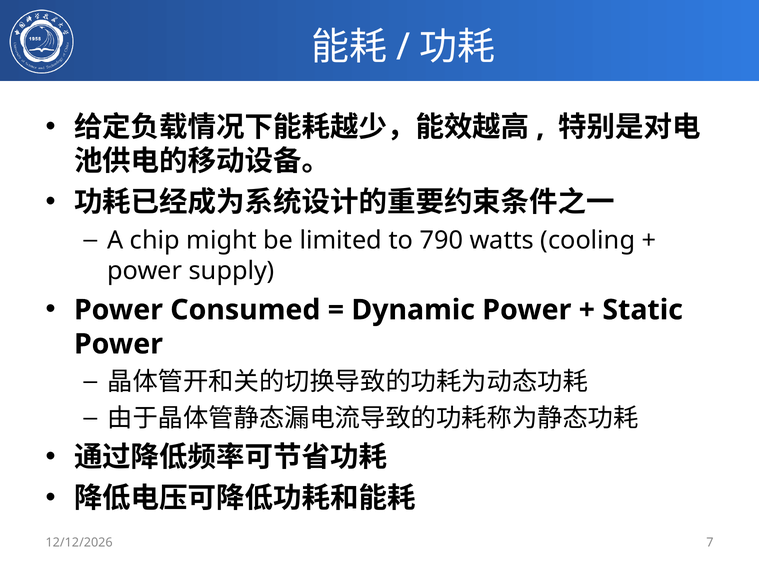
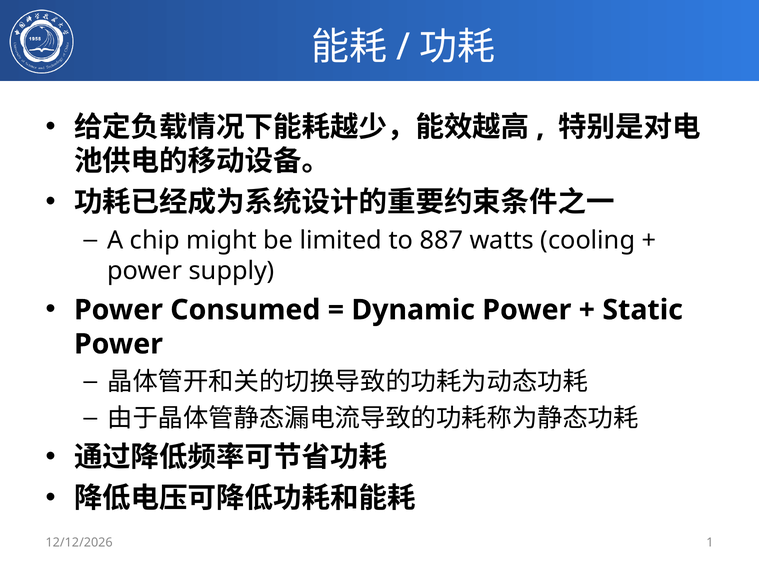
790: 790 -> 887
7: 7 -> 1
